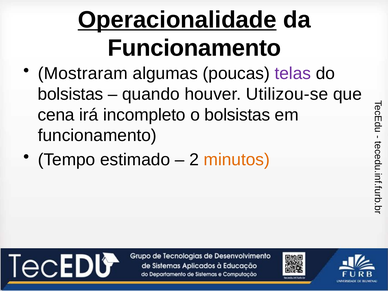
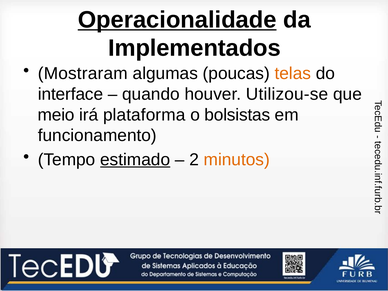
Funcionamento at (194, 48): Funcionamento -> Implementados
telas colour: purple -> orange
bolsistas at (71, 94): bolsistas -> interface
cena: cena -> meio
incompleto: incompleto -> plataforma
estimado underline: none -> present
